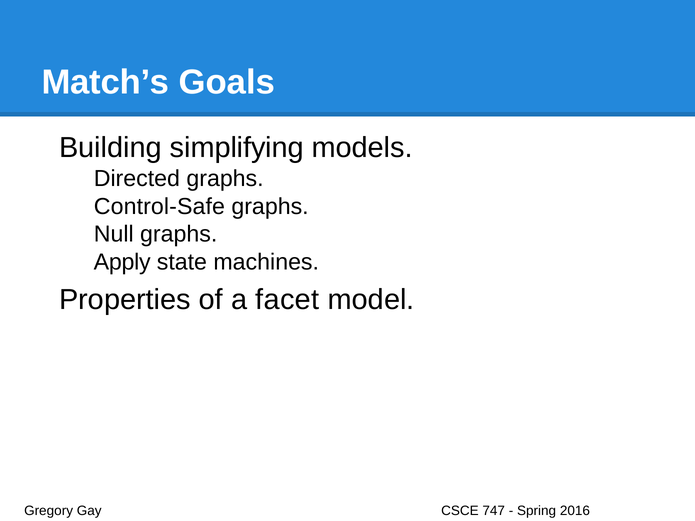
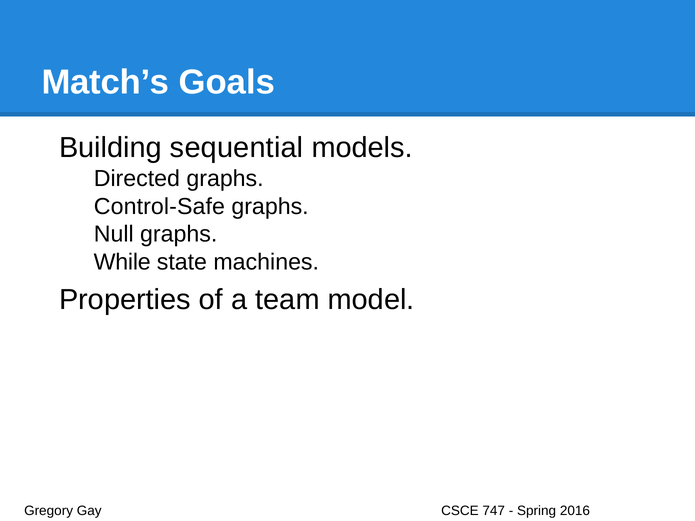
simplifying: simplifying -> sequential
Apply: Apply -> While
facet: facet -> team
